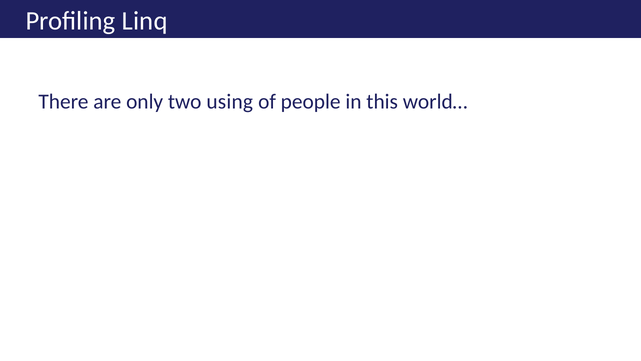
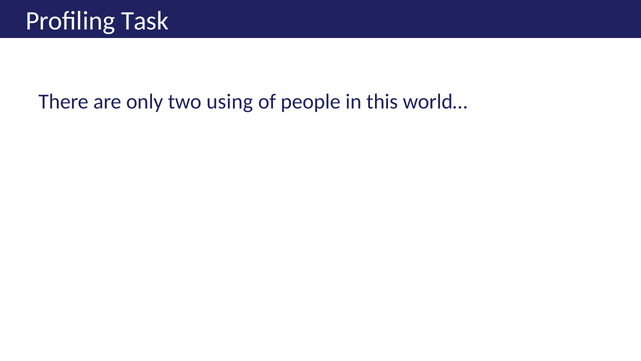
Linq: Linq -> Task
